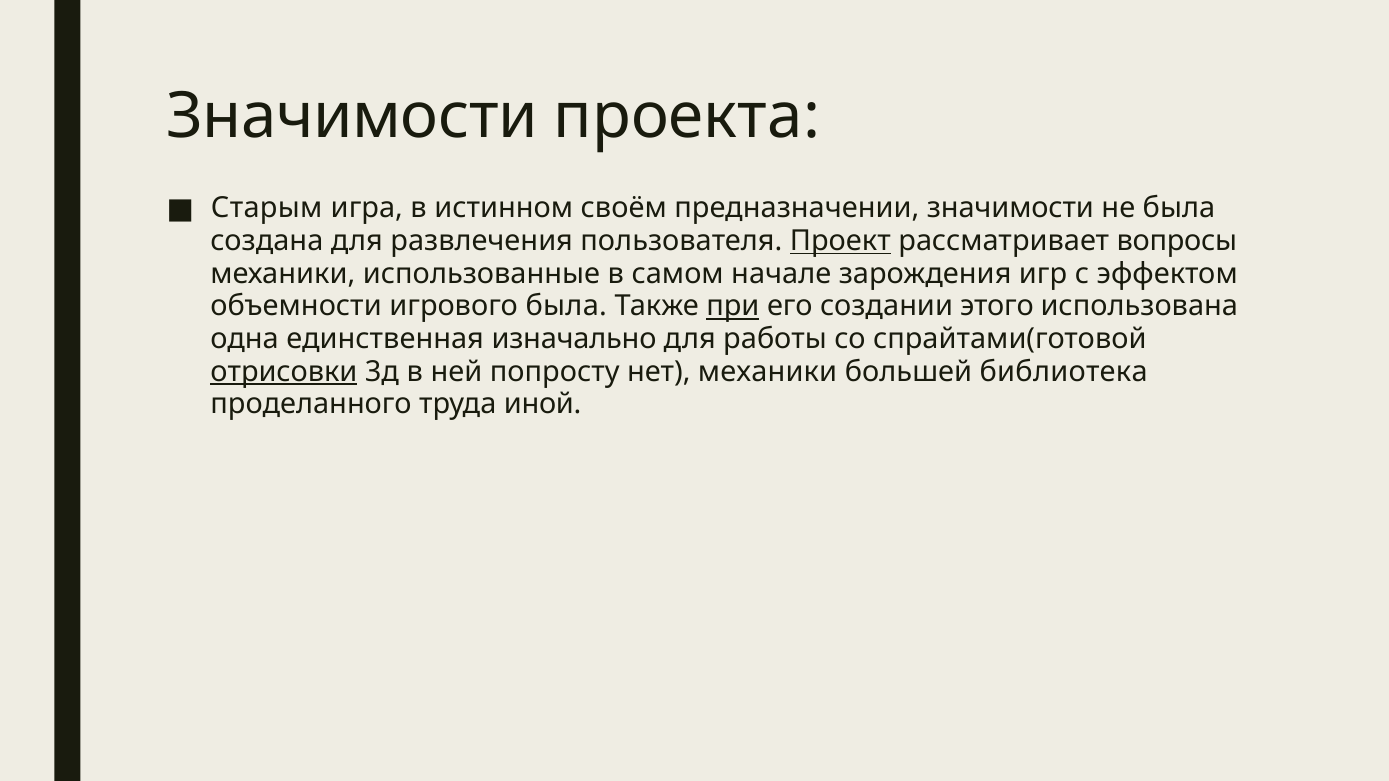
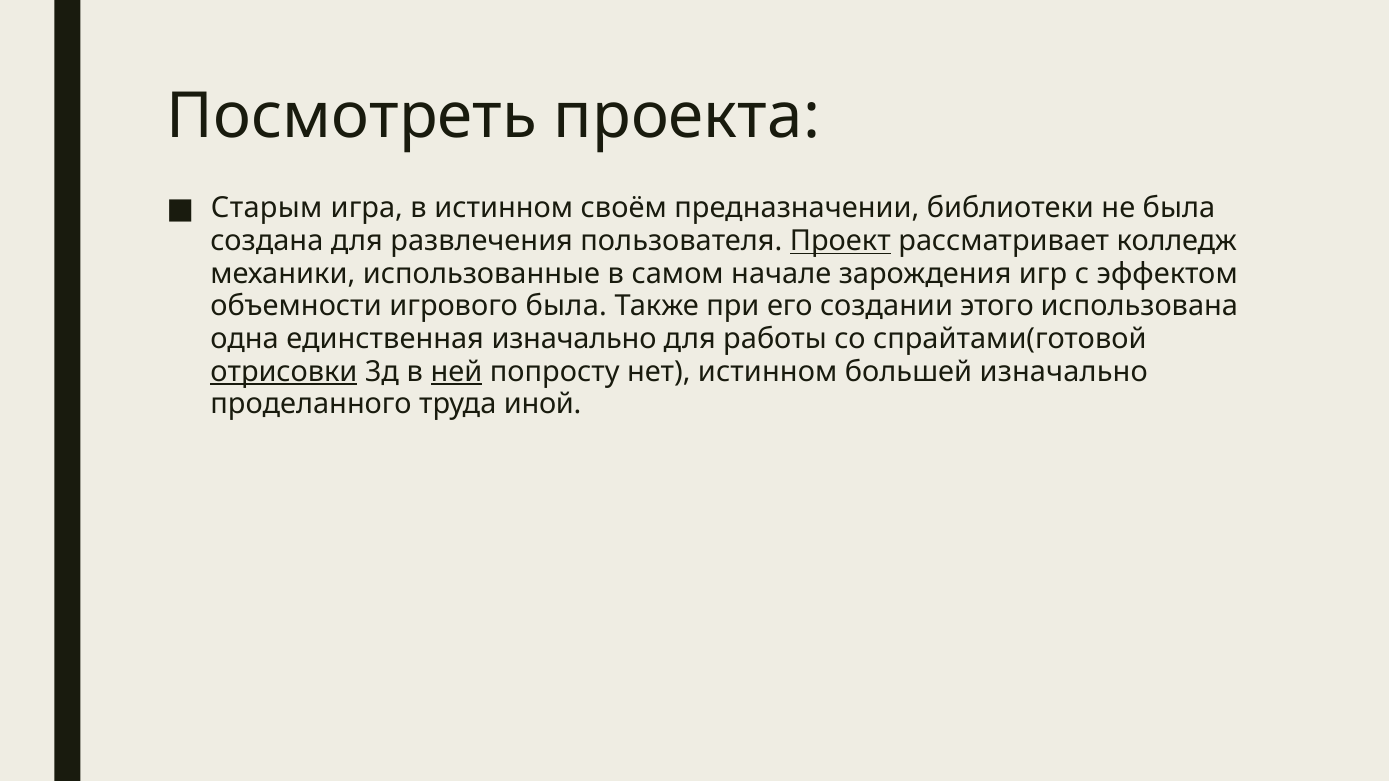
Значимости at (352, 117): Значимости -> Посмотреть
предназначении значимости: значимости -> библиотеки
вопросы: вопросы -> колледж
при underline: present -> none
ней underline: none -> present
нет механики: механики -> истинном
большей библиотека: библиотека -> изначально
